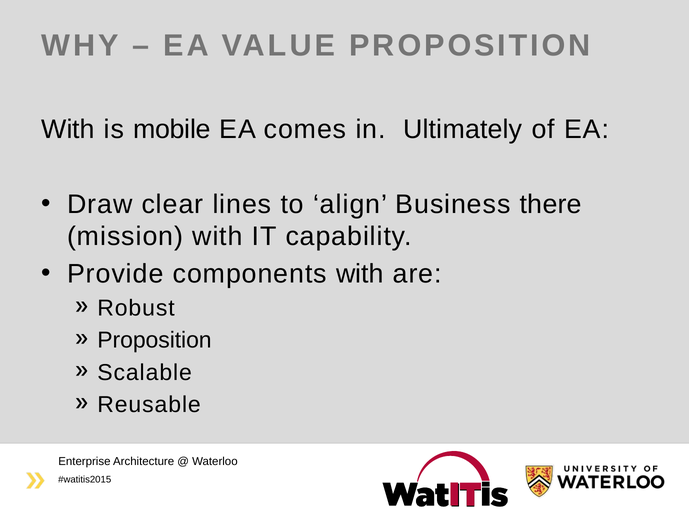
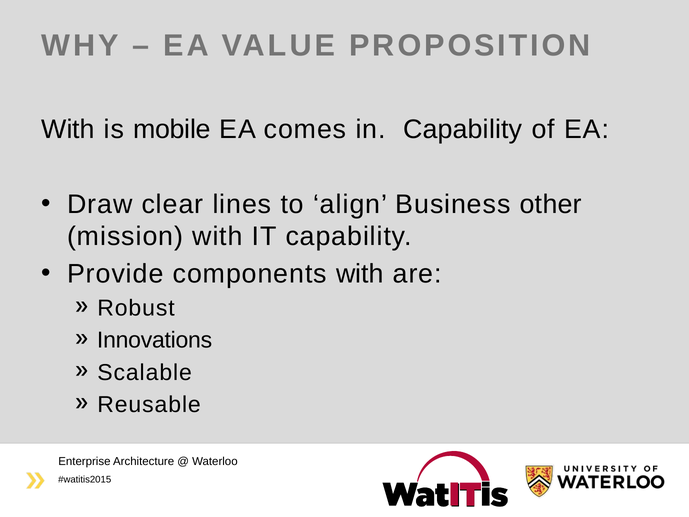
in Ultimately: Ultimately -> Capability
there: there -> other
Proposition at (154, 340): Proposition -> Innovations
